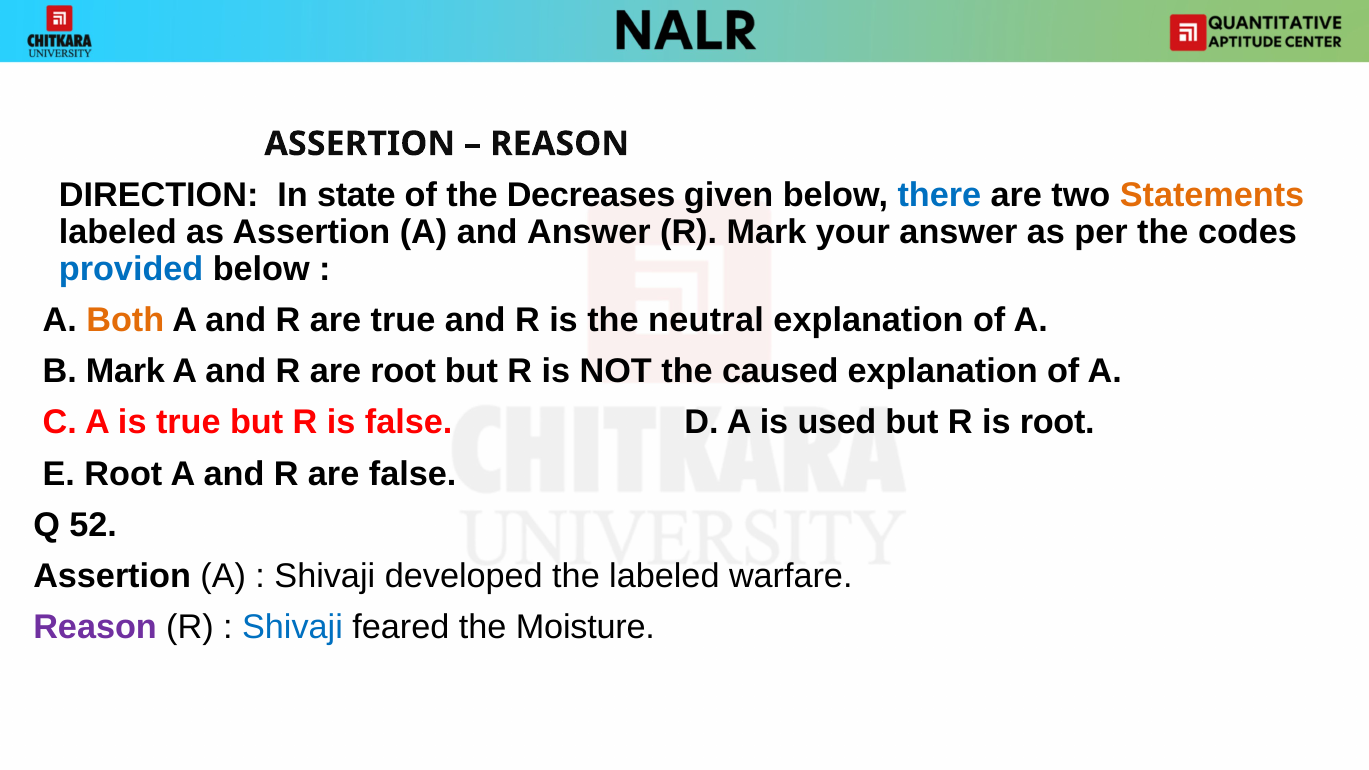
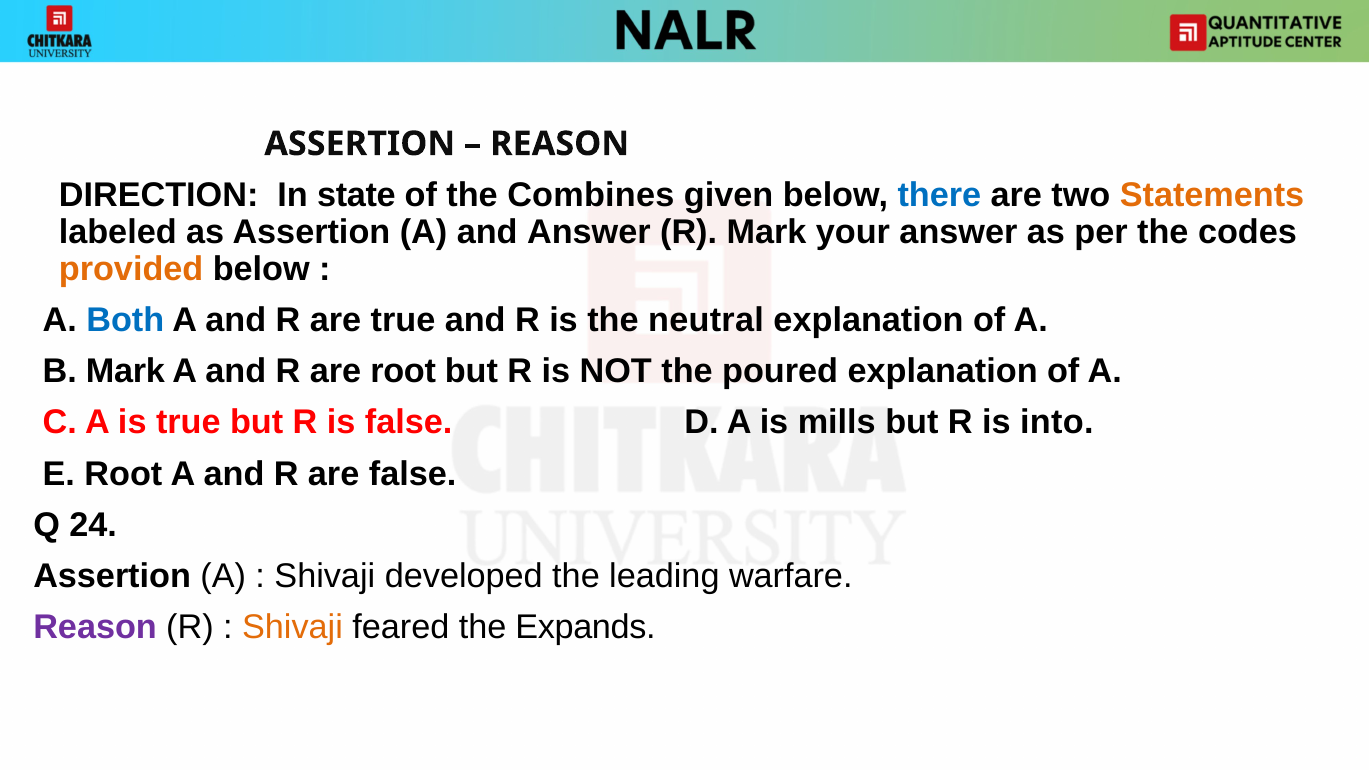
Decreases: Decreases -> Combines
provided colour: blue -> orange
Both colour: orange -> blue
caused: caused -> poured
used: used -> mills
is root: root -> into
52: 52 -> 24
the labeled: labeled -> leading
Shivaji at (292, 627) colour: blue -> orange
Moisture: Moisture -> Expands
